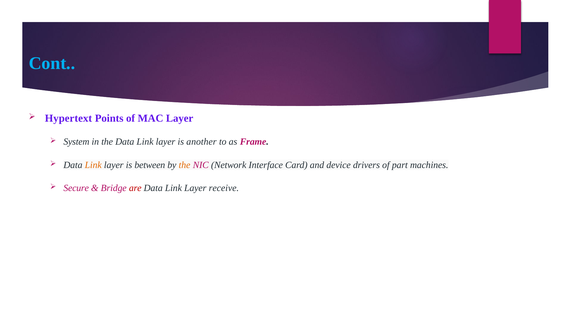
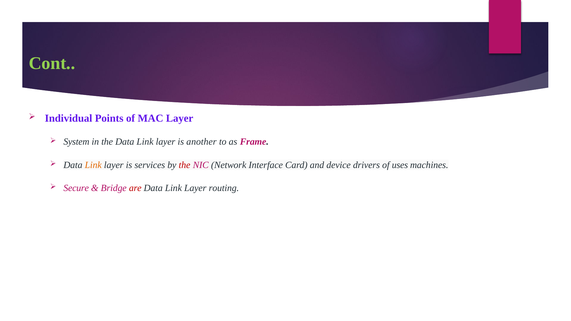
Cont colour: light blue -> light green
Hypertext: Hypertext -> Individual
between: between -> services
the at (185, 165) colour: orange -> red
part: part -> uses
receive: receive -> routing
